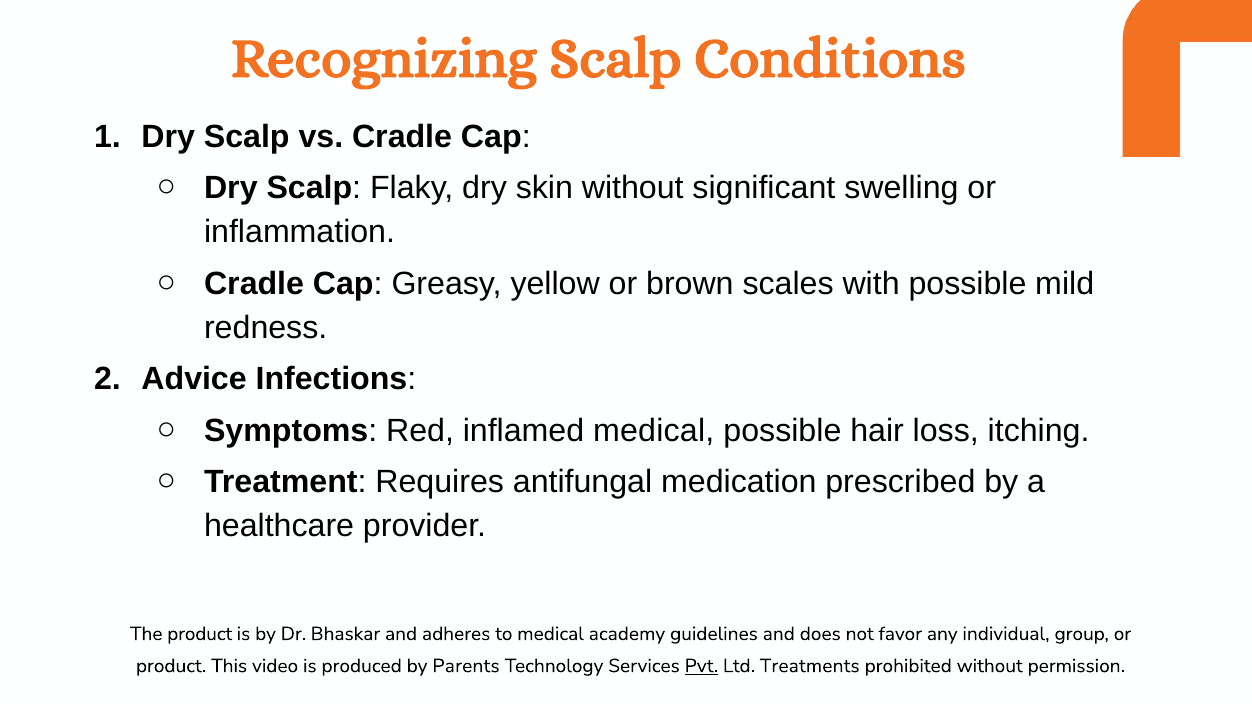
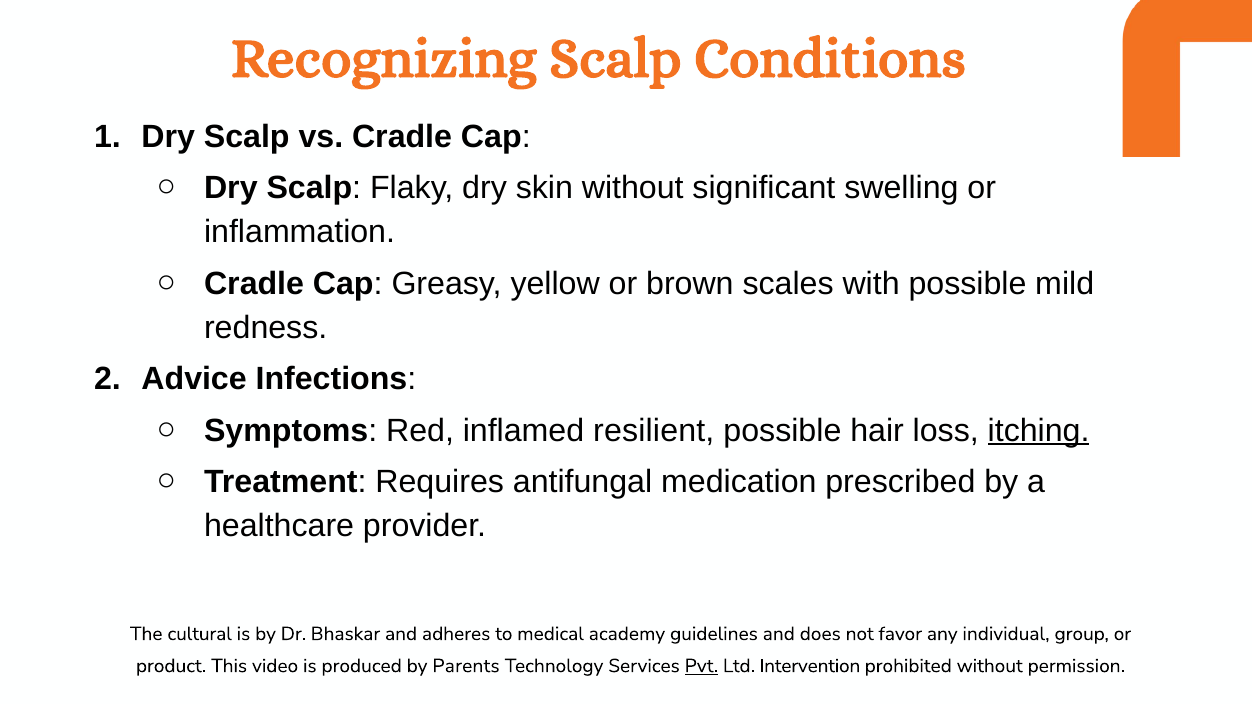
inflamed medical: medical -> resilient
itching underline: none -> present
The product: product -> cultural
Treatments: Treatments -> Intervention
